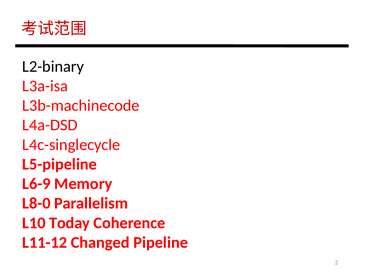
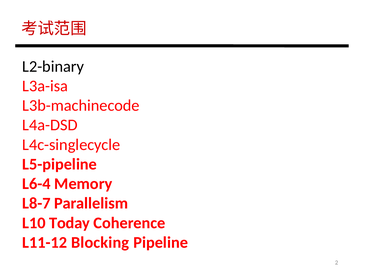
L6-9: L6-9 -> L6-4
L8-0: L8-0 -> L8-7
Changed: Changed -> Blocking
